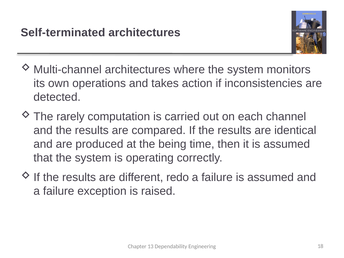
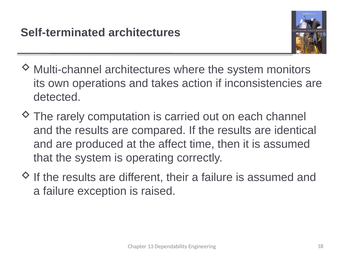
being: being -> affect
redo: redo -> their
